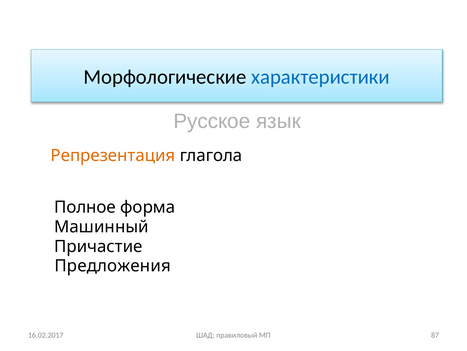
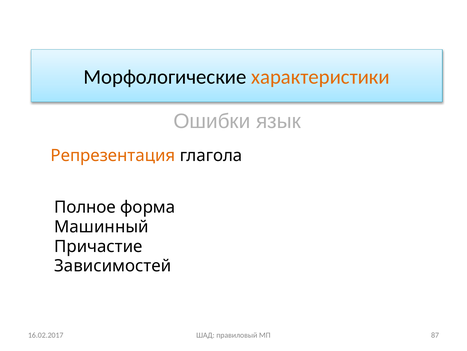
характеристики colour: blue -> orange
Русское: Русское -> Ошибки
Предложения: Предложения -> Зависимостей
